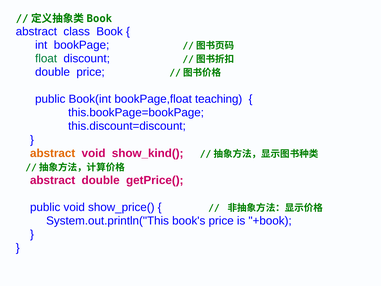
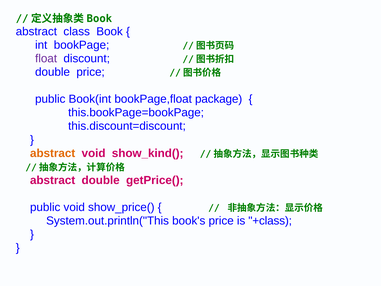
float colour: green -> purple
teaching: teaching -> package
+book: +book -> +class
